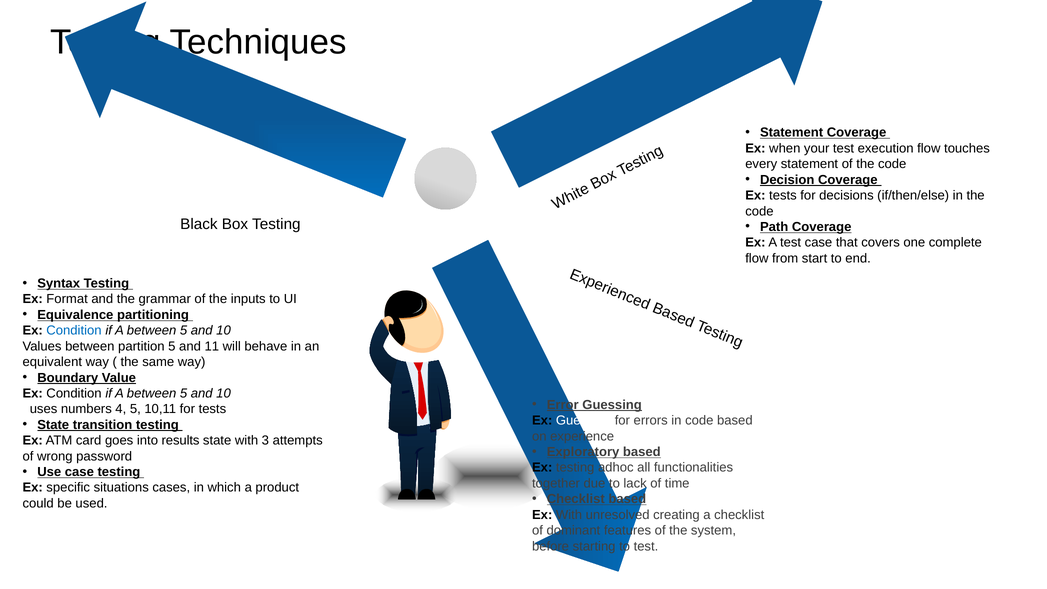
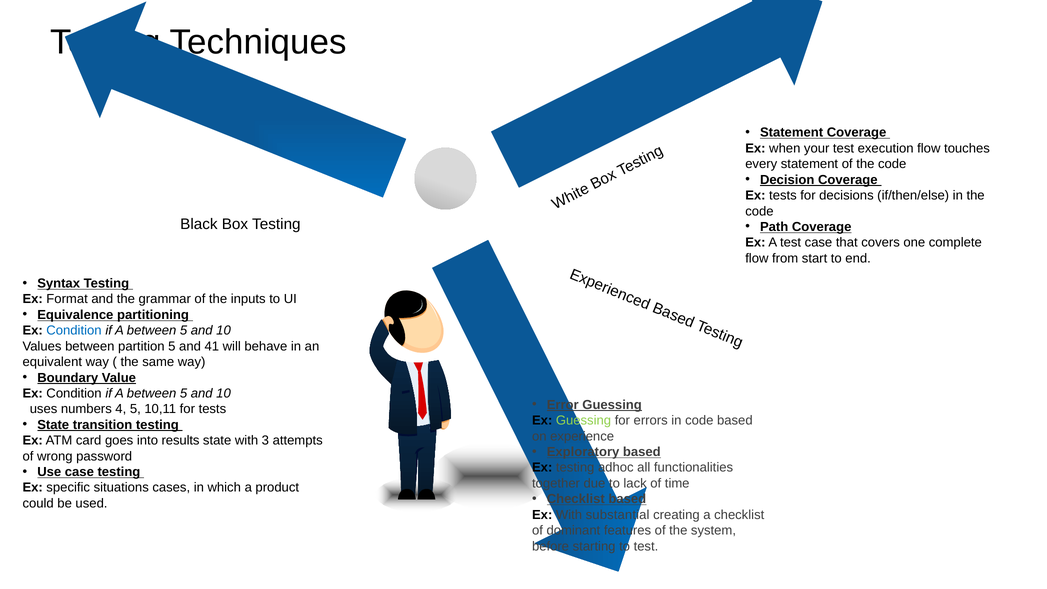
11: 11 -> 41
Guessing at (583, 420) colour: white -> light green
unresolved: unresolved -> substantial
